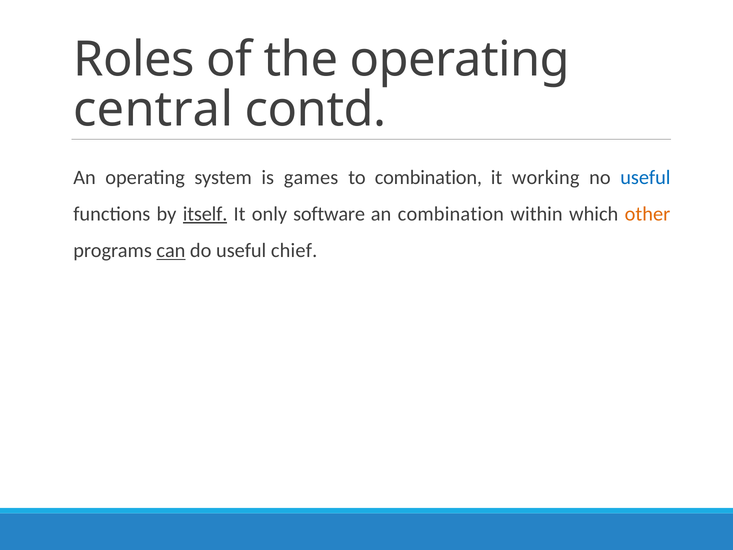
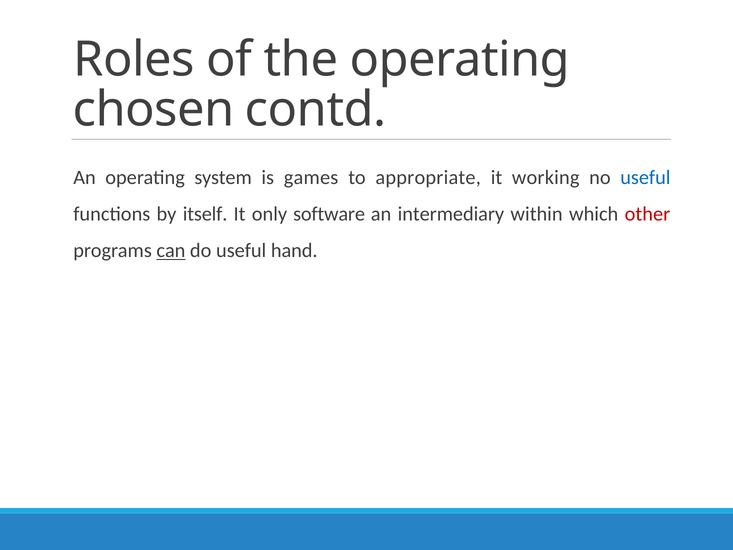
central: central -> chosen
to combination: combination -> appropriate
itself underline: present -> none
an combination: combination -> intermediary
other colour: orange -> red
chief: chief -> hand
